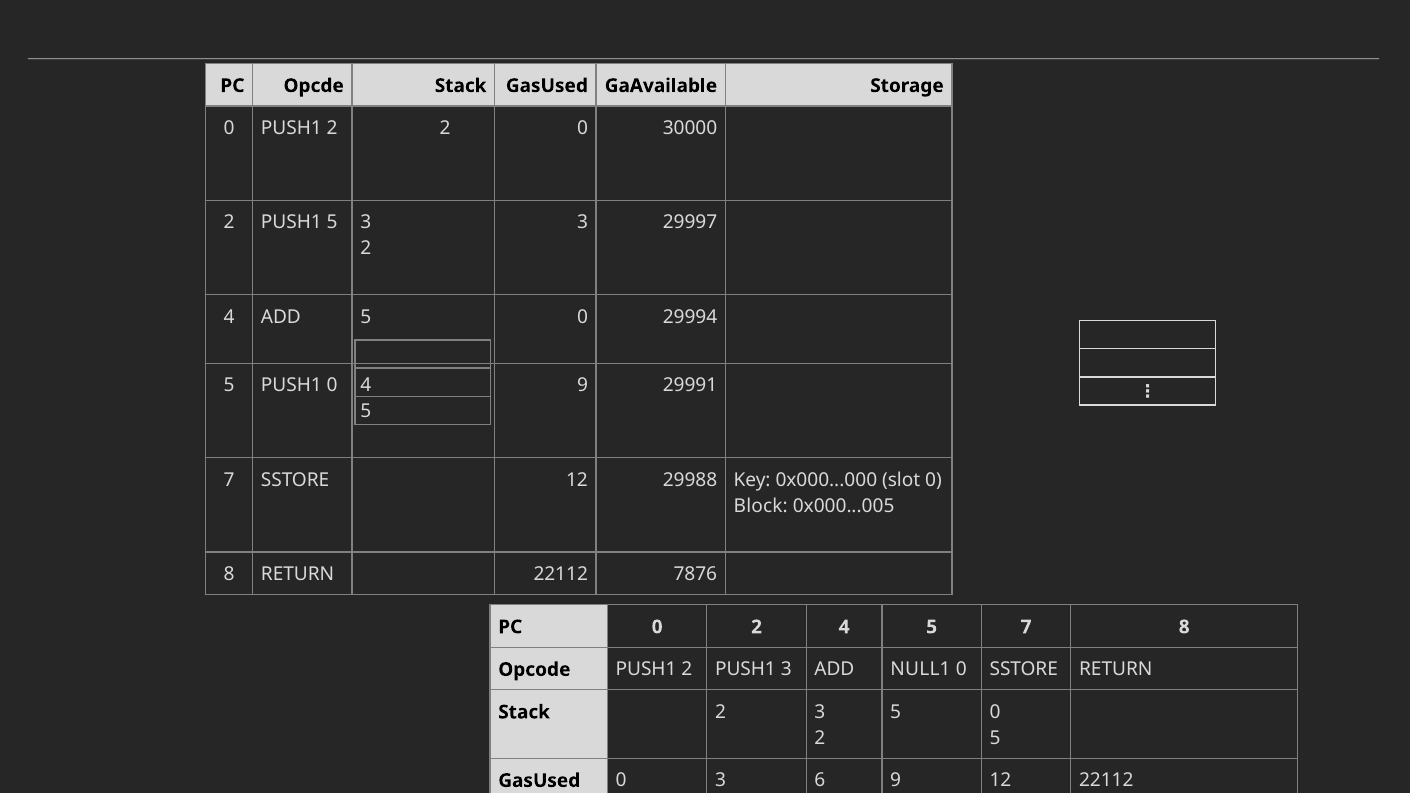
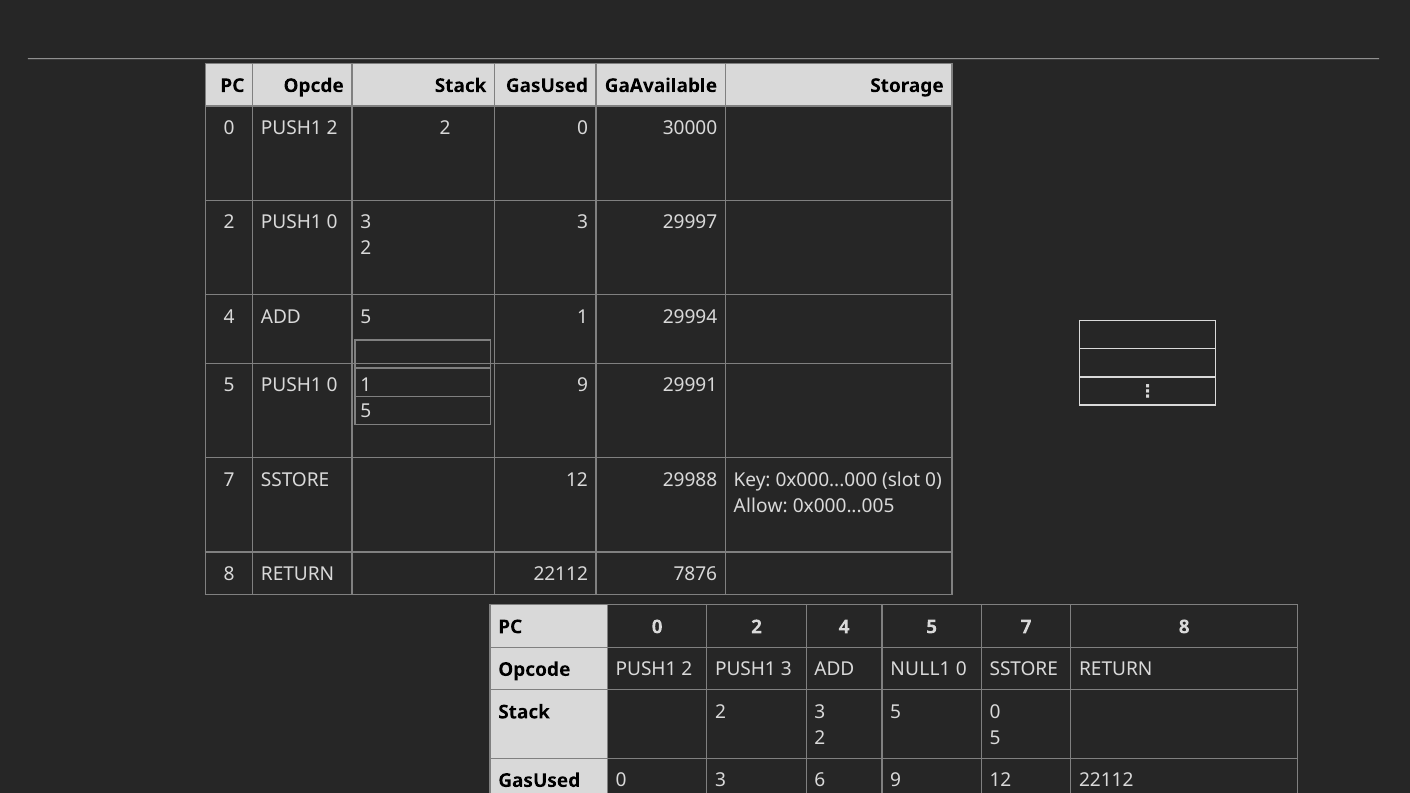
2 PUSH1 5: 5 -> 0
ADD 5 0: 0 -> 1
0 4: 4 -> 1
Block: Block -> Allow
